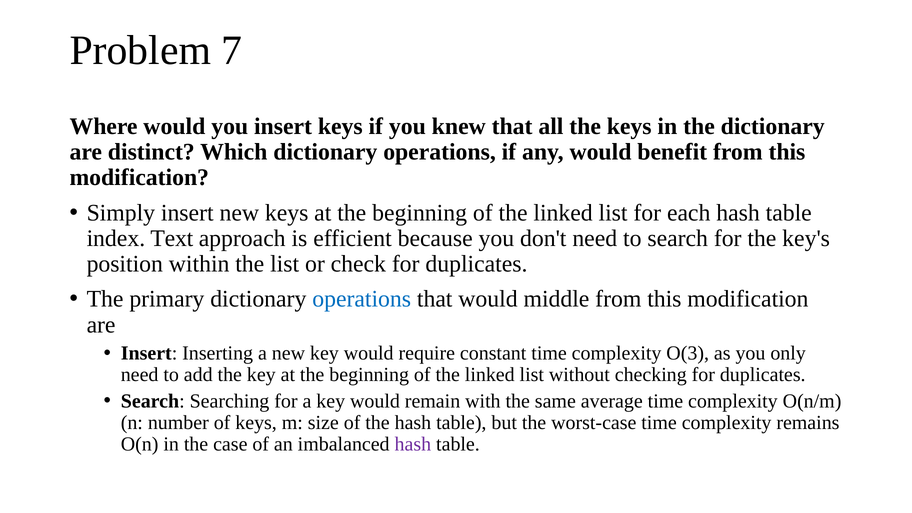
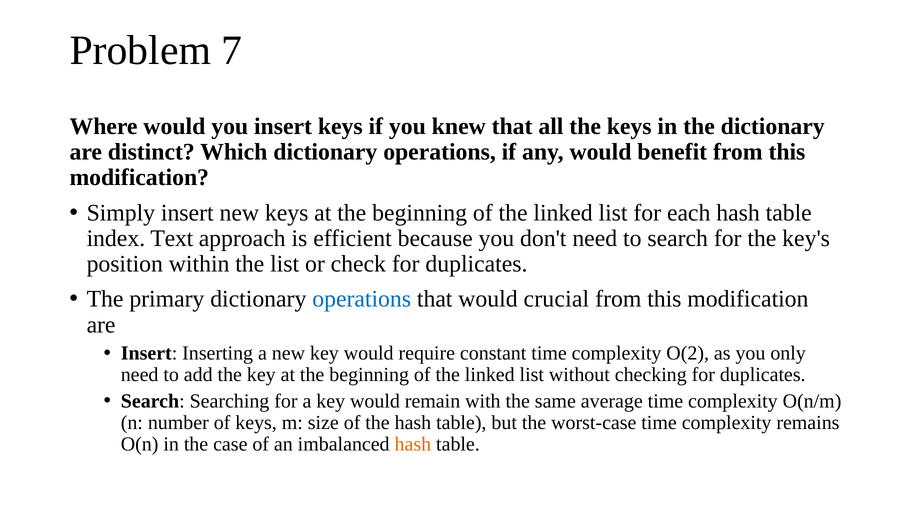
middle: middle -> crucial
O(3: O(3 -> O(2
hash at (413, 444) colour: purple -> orange
